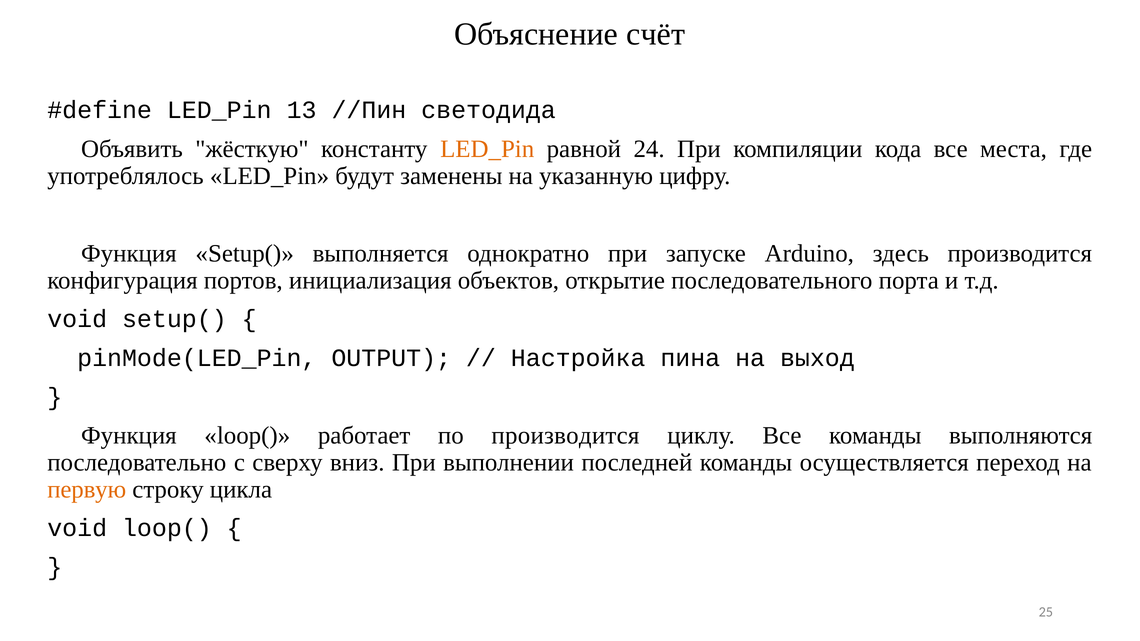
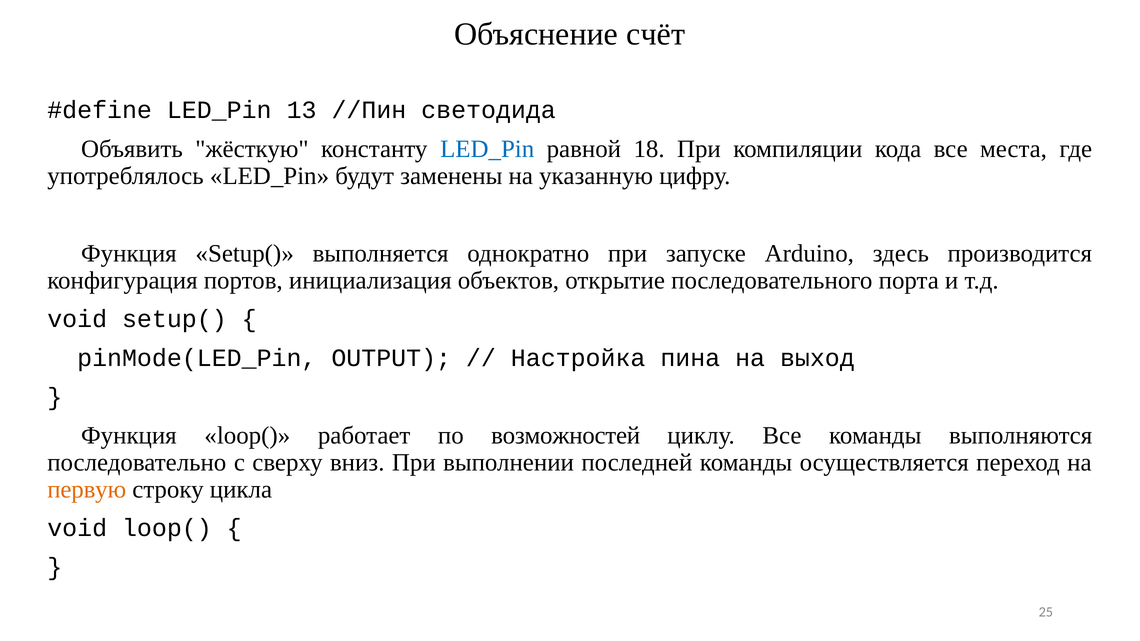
LED_Pin at (487, 149) colour: orange -> blue
24: 24 -> 18
по производится: производится -> возможностей
